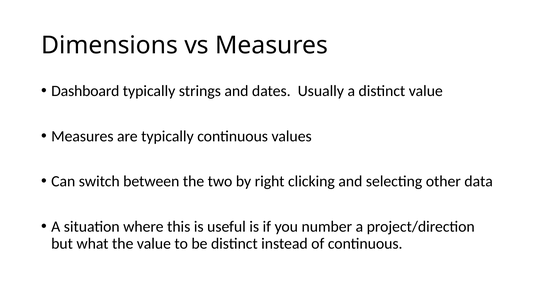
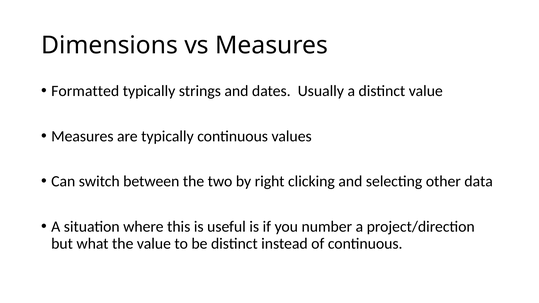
Dashboard: Dashboard -> Formatted
